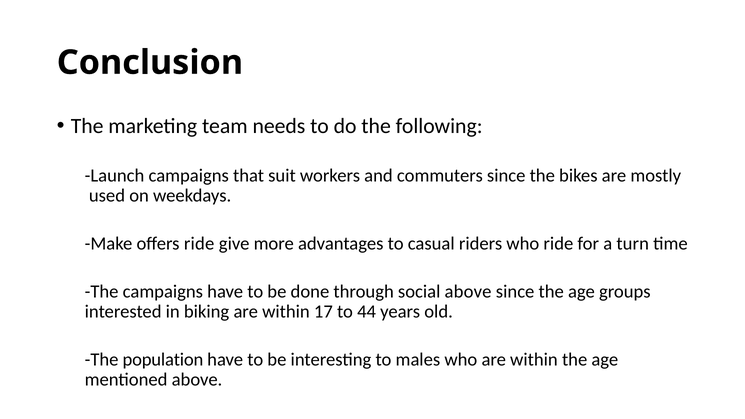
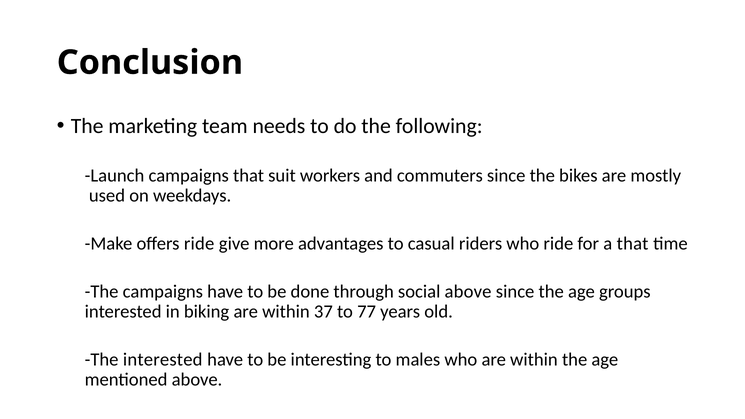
a turn: turn -> that
17: 17 -> 37
44: 44 -> 77
The population: population -> interested
